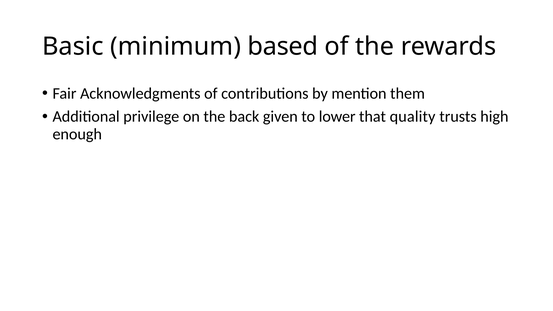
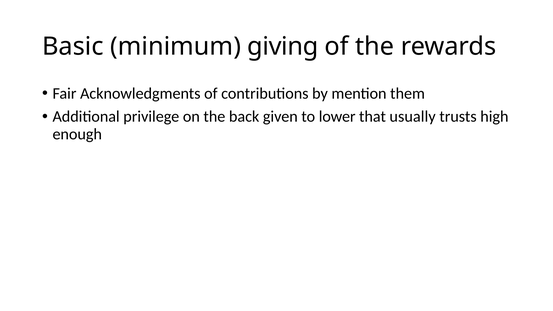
based: based -> giving
quality: quality -> usually
